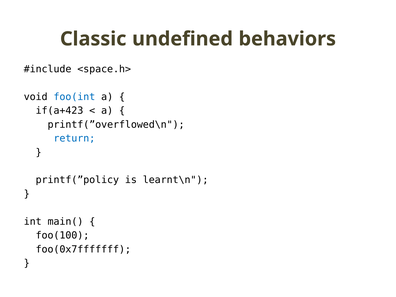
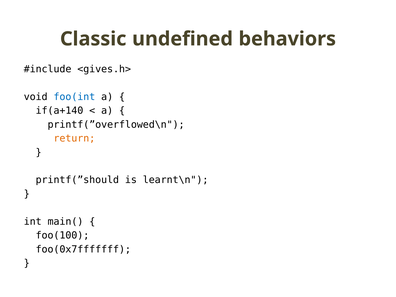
<space.h>: <space.h> -> <gives.h>
if(a+423: if(a+423 -> if(a+140
return colour: blue -> orange
printf(”policy: printf(”policy -> printf(”should
